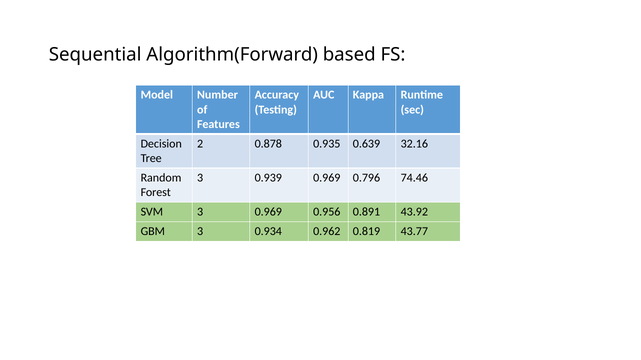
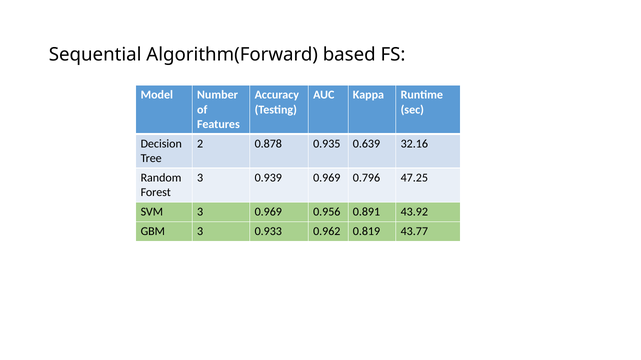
74.46: 74.46 -> 47.25
0.934: 0.934 -> 0.933
